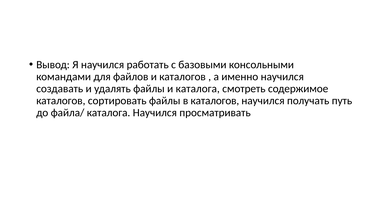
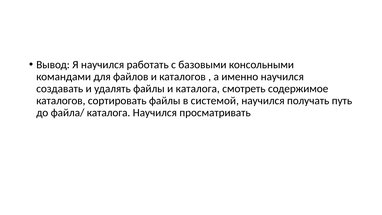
в каталогов: каталогов -> системой
